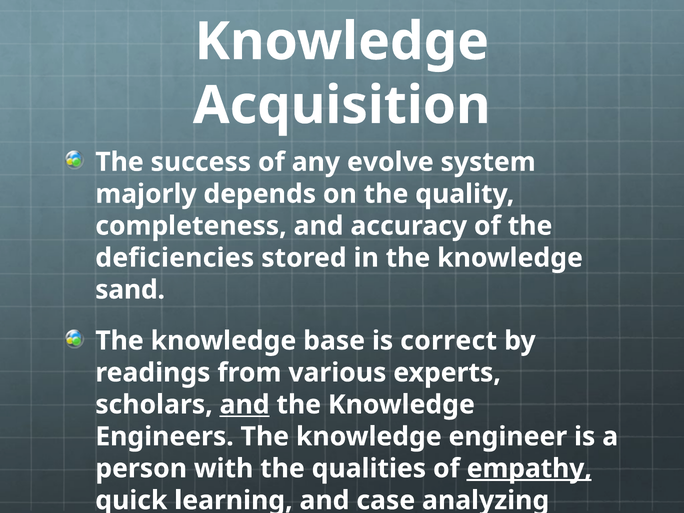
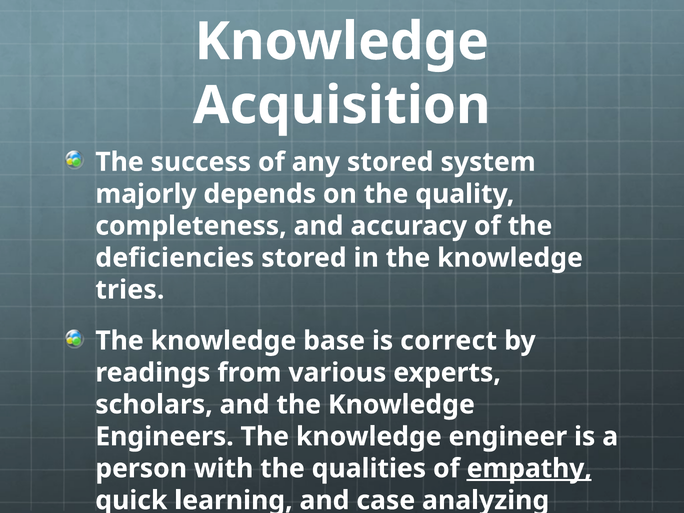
any evolve: evolve -> stored
sand: sand -> tries
and at (245, 405) underline: present -> none
